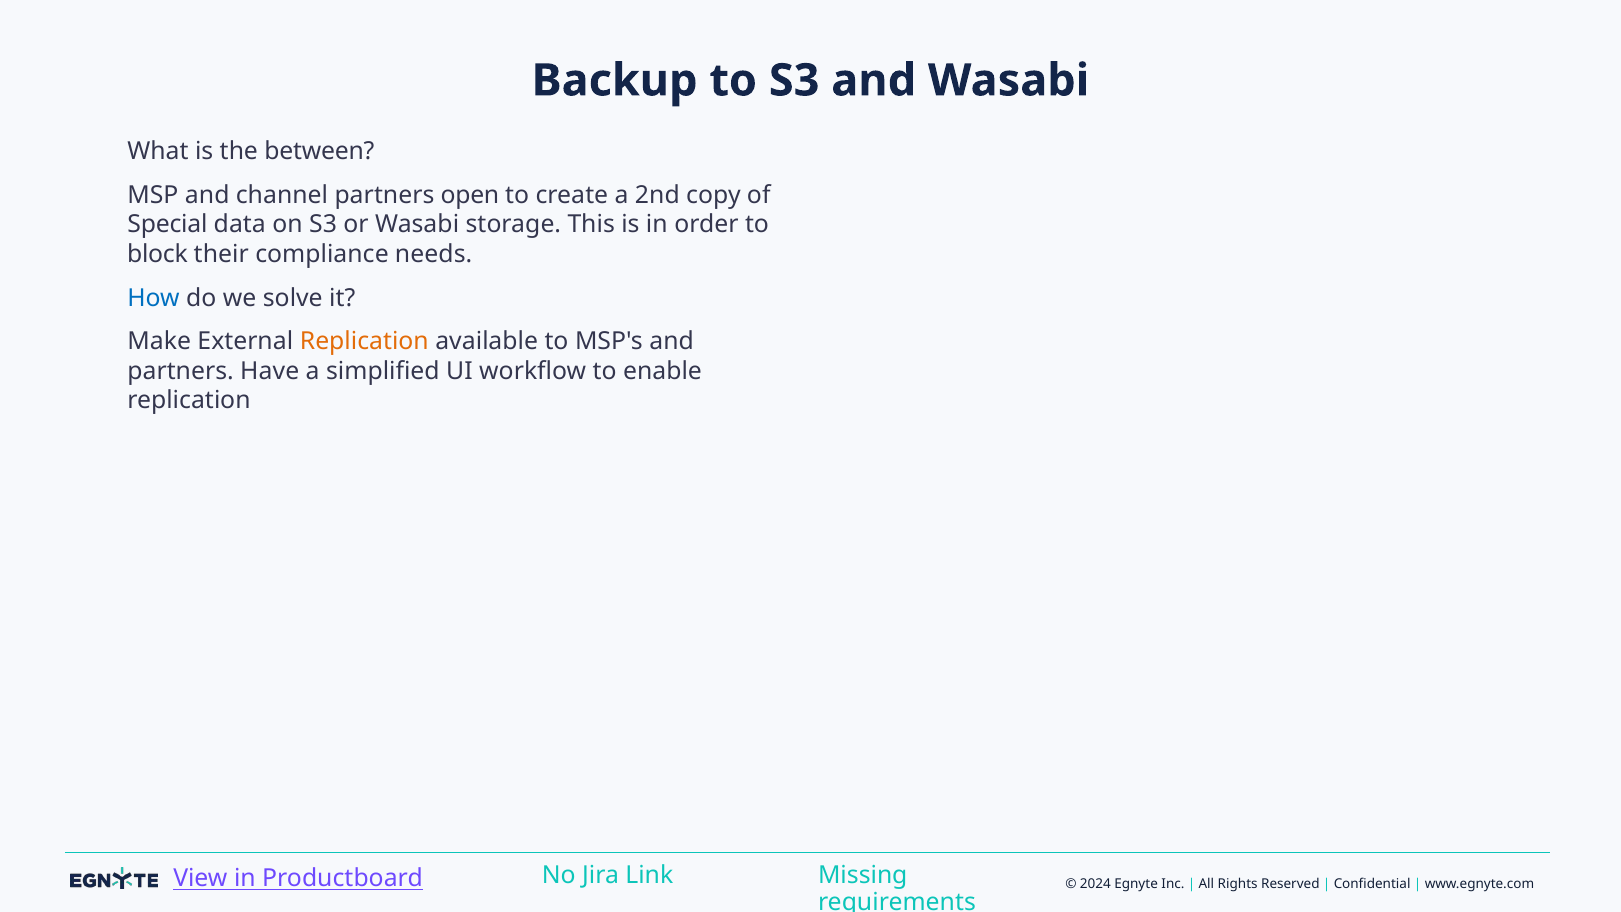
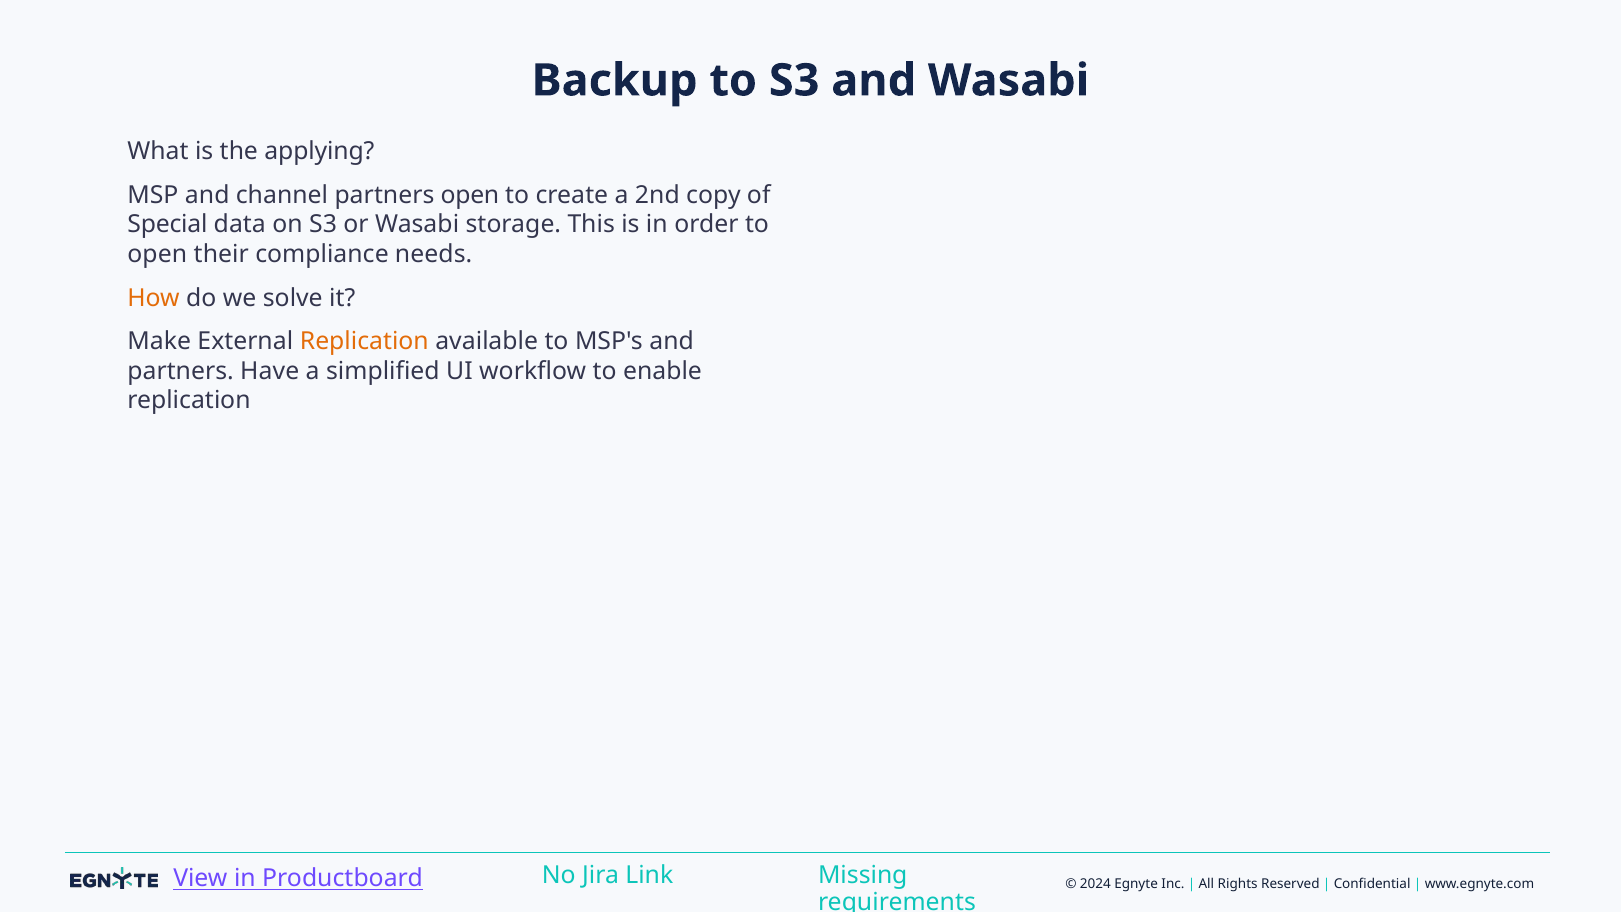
between: between -> applying
block at (157, 255): block -> open
How colour: blue -> orange
